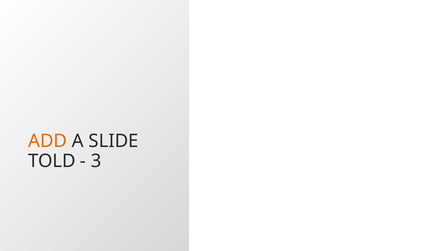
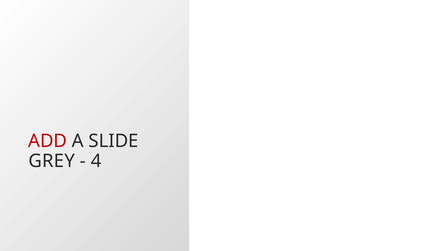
ADD colour: orange -> red
TOLD: TOLD -> GREY
3: 3 -> 4
